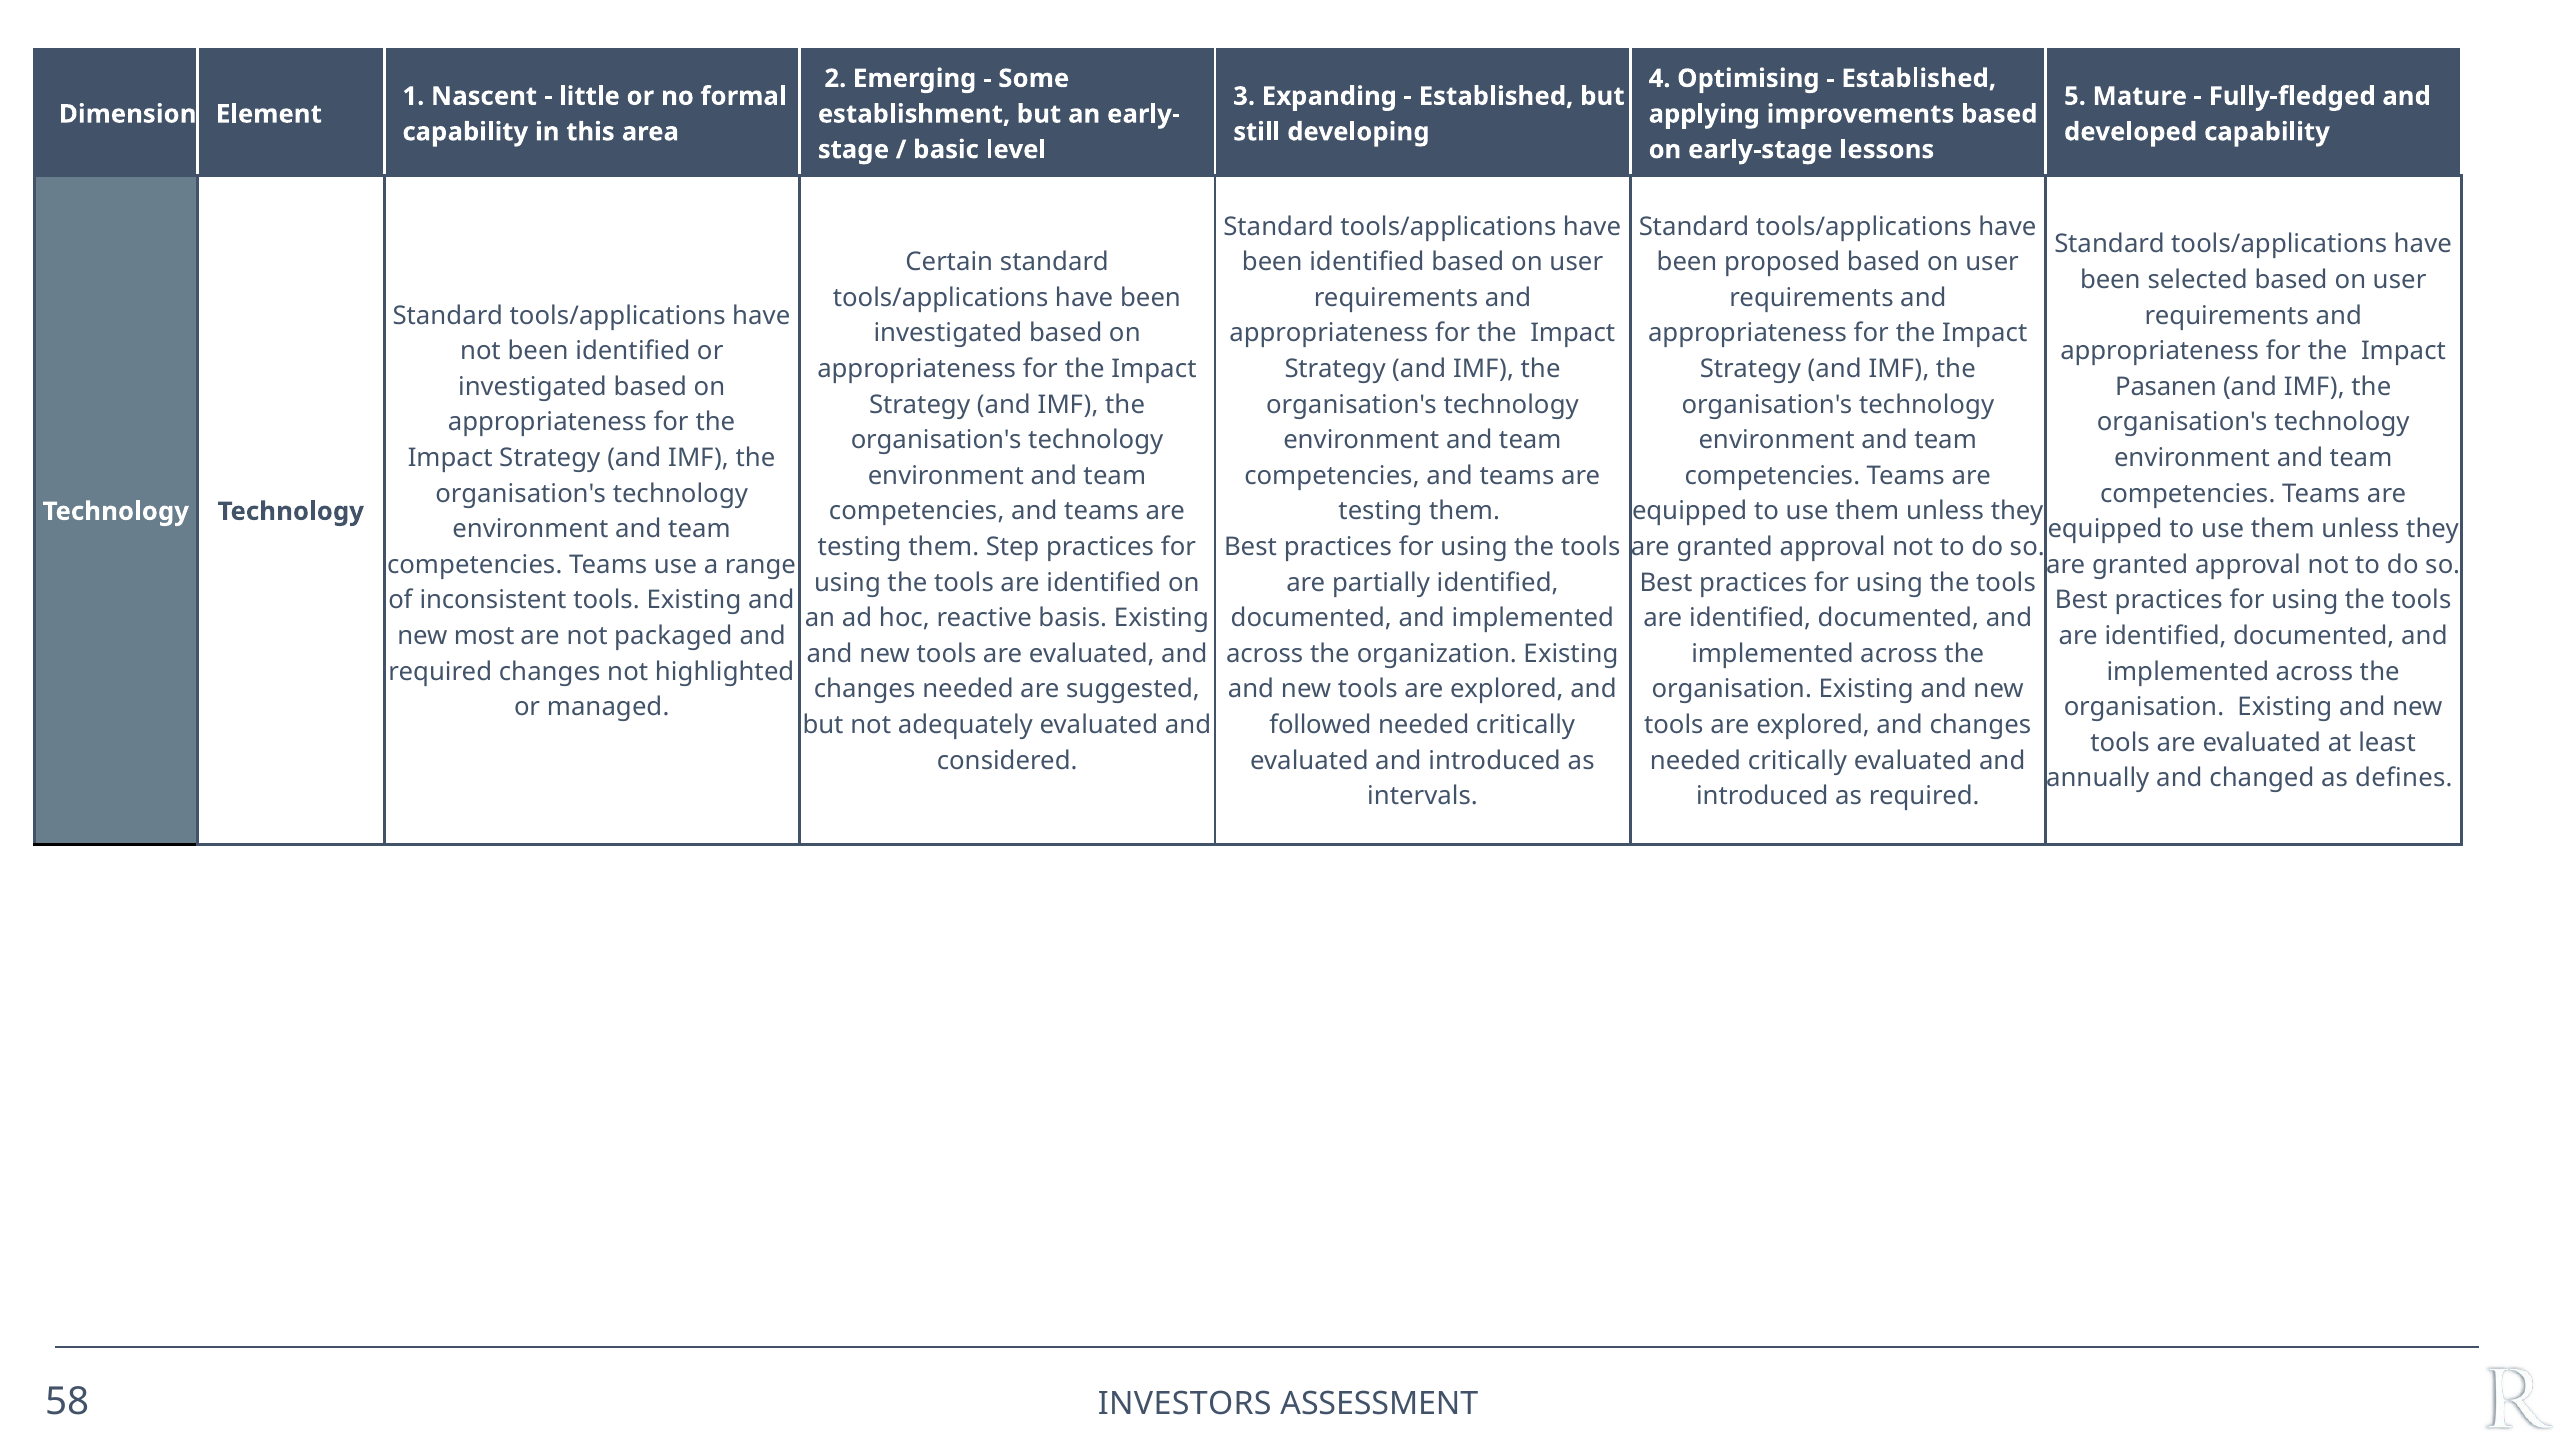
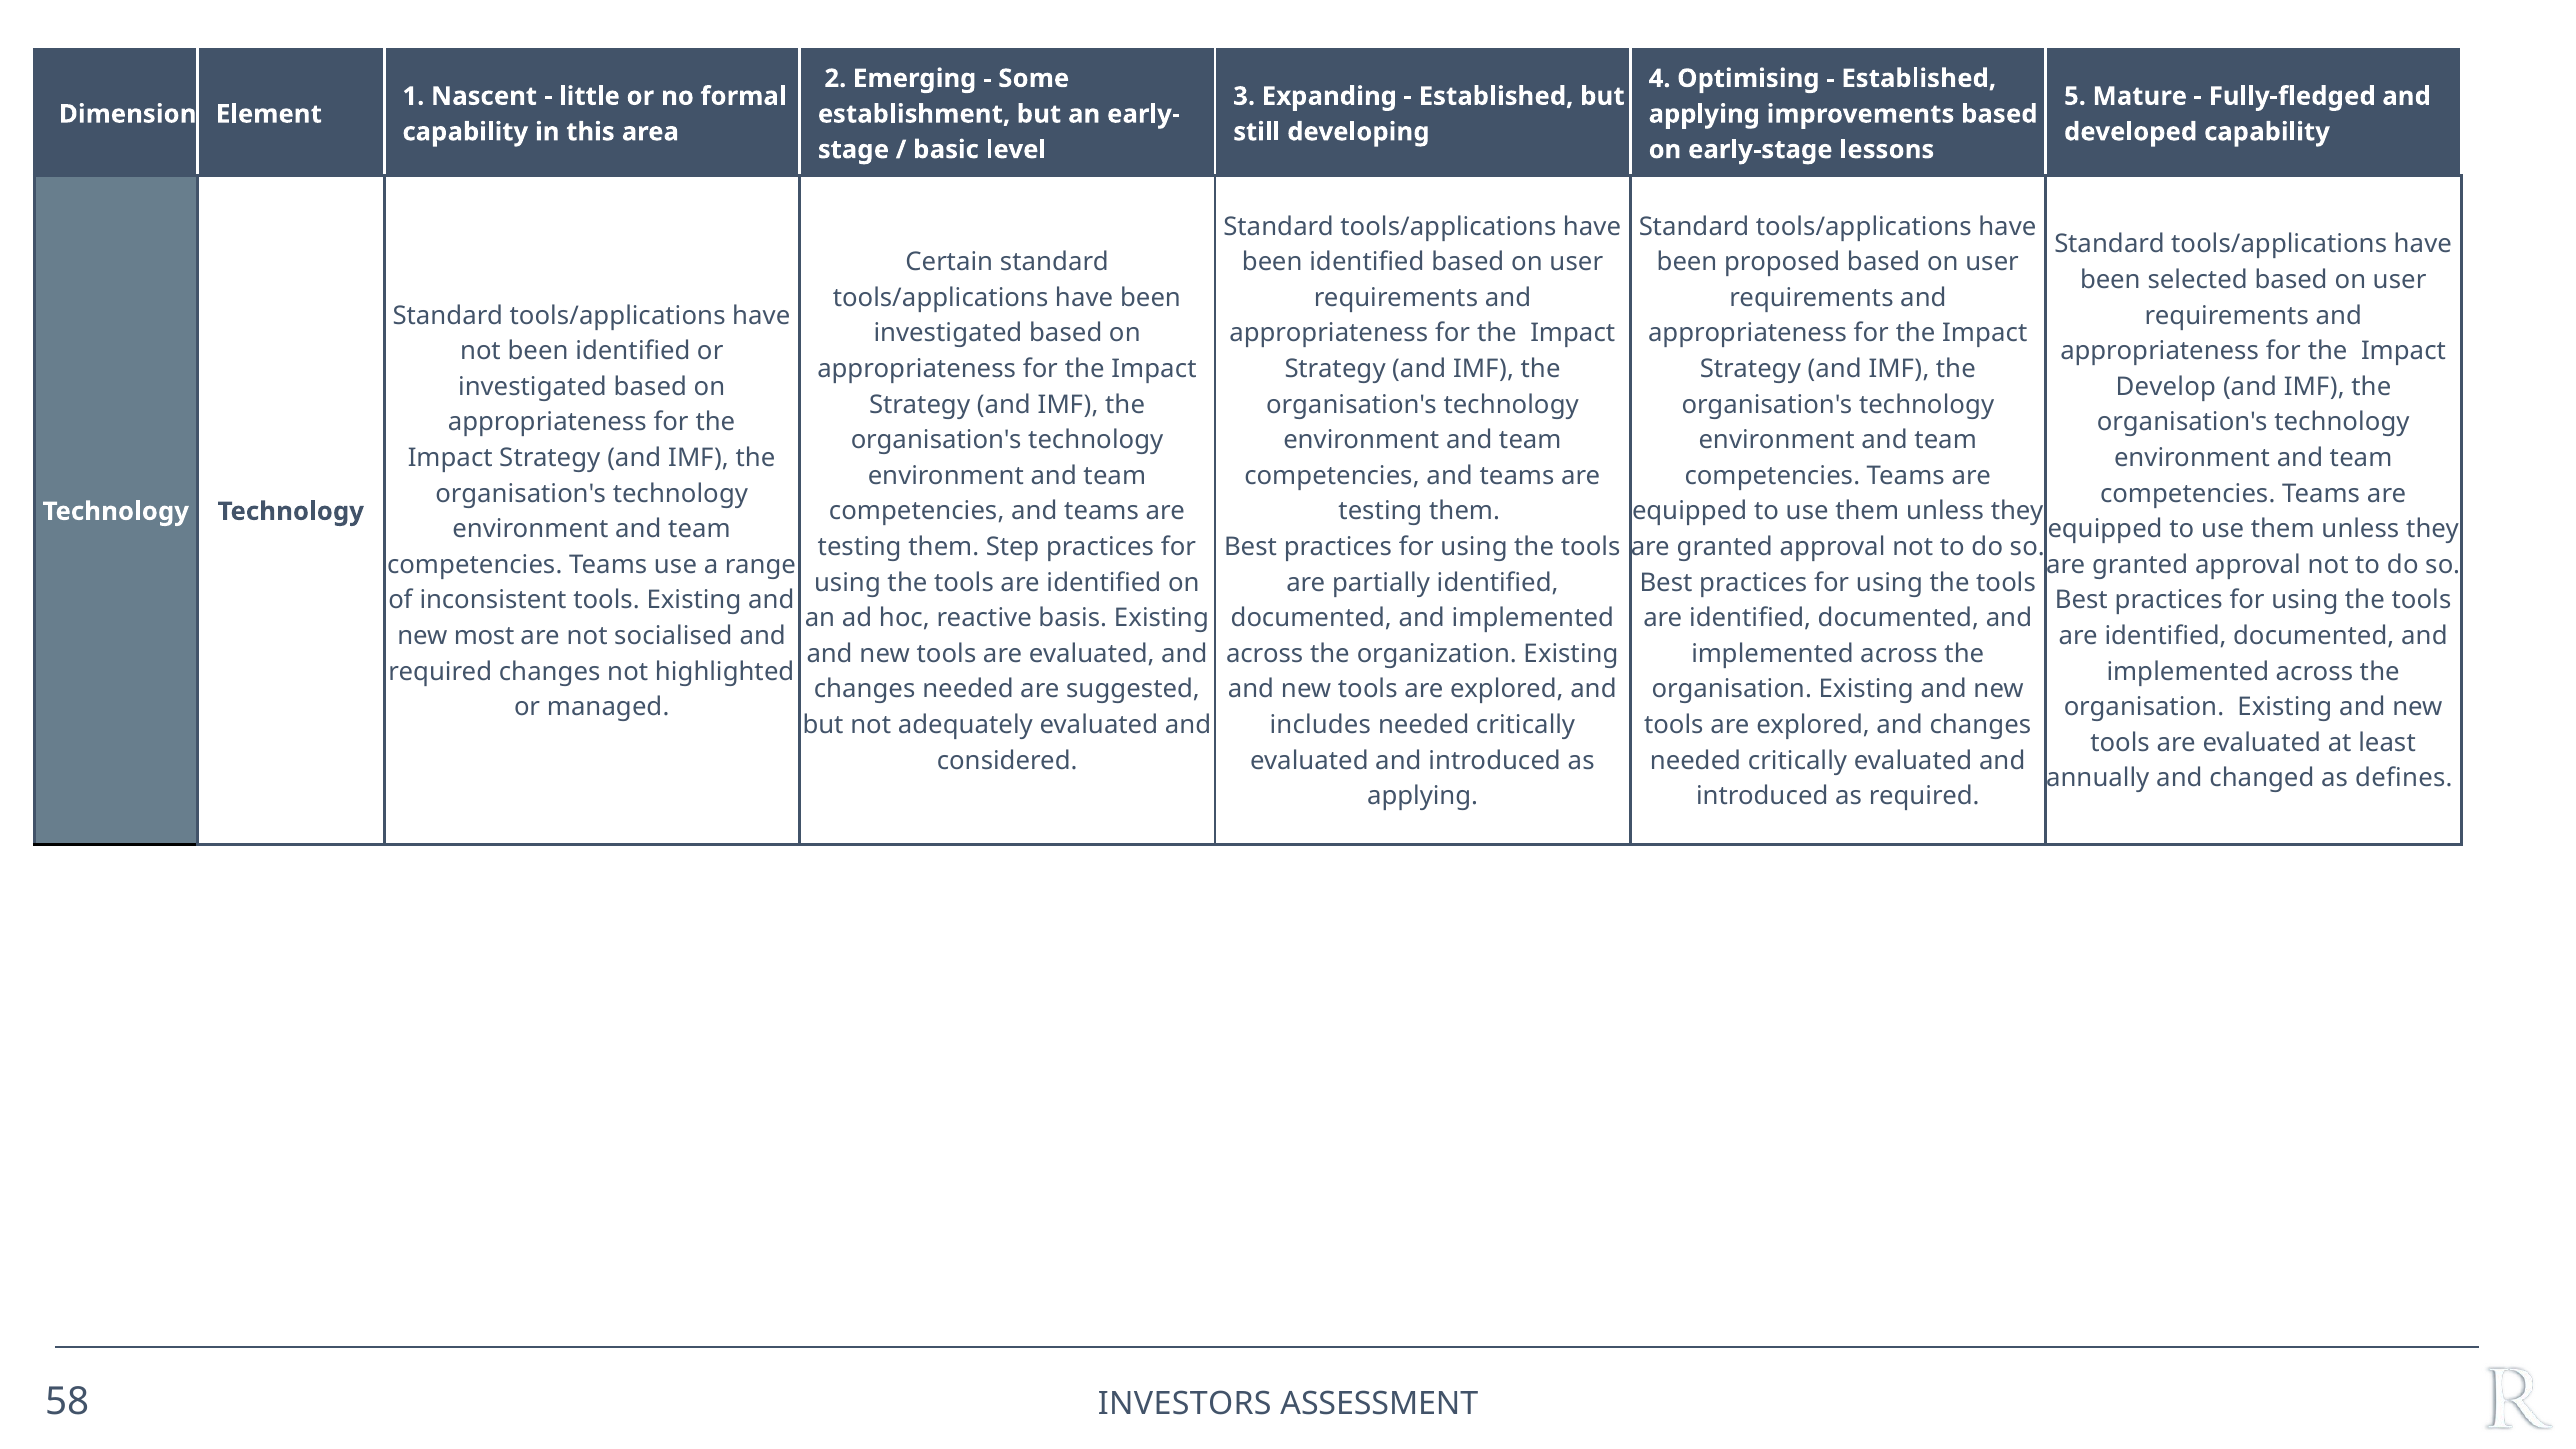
Pasanen: Pasanen -> Develop
packaged: packaged -> socialised
followed: followed -> includes
intervals at (1423, 796): intervals -> applying
